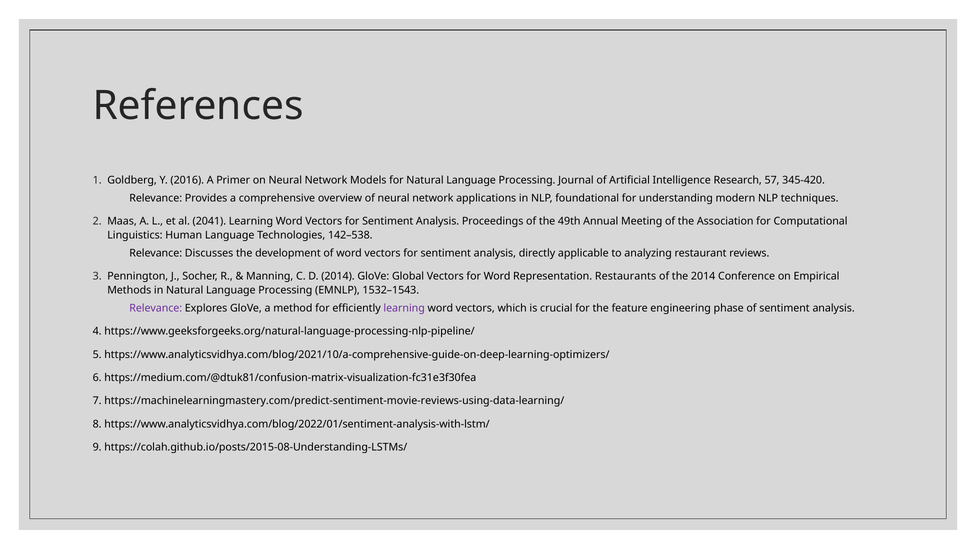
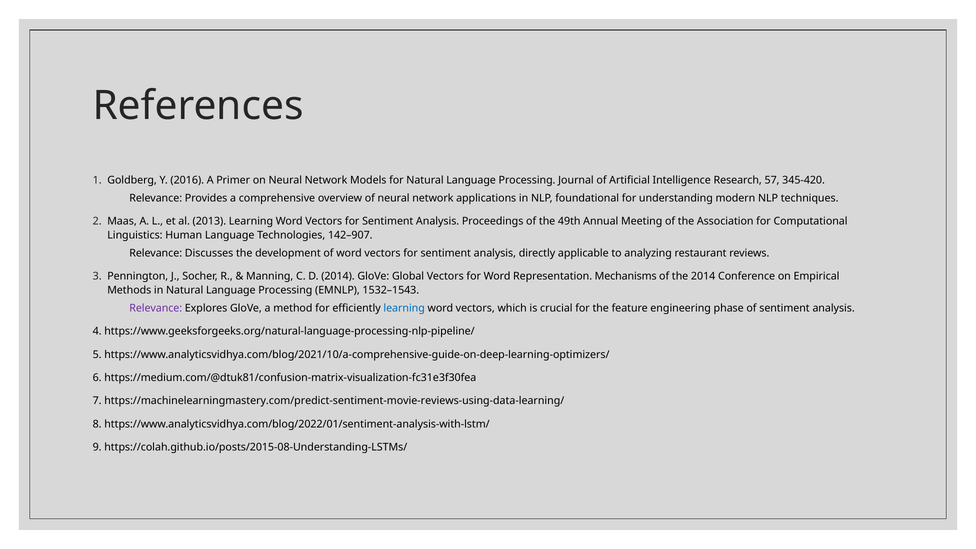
2041: 2041 -> 2013
142–538: 142–538 -> 142–907
Restaurants: Restaurants -> Mechanisms
learning at (404, 308) colour: purple -> blue
